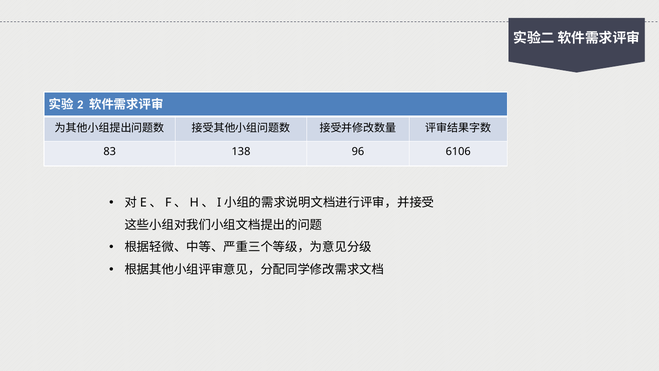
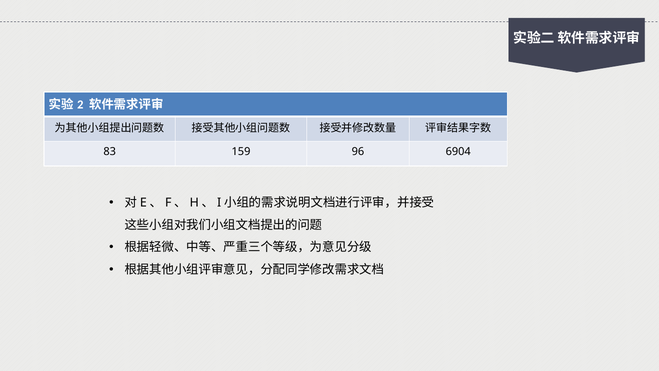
138: 138 -> 159
6106: 6106 -> 6904
